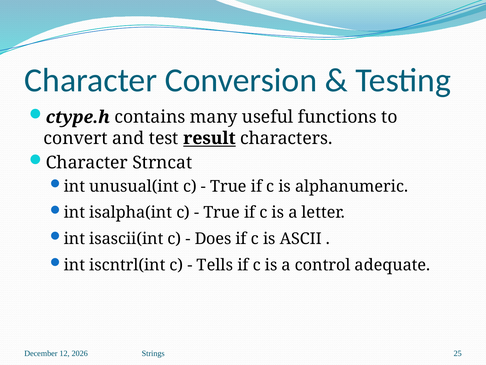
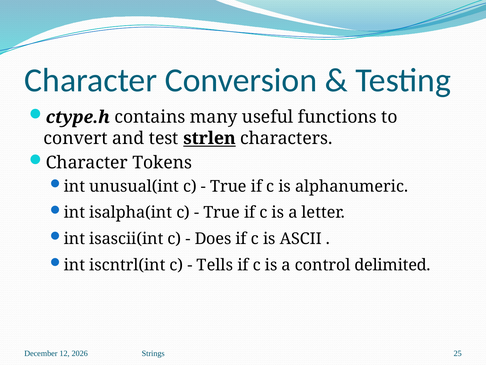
result: result -> strlen
Strncat: Strncat -> Tokens
adequate: adequate -> delimited
